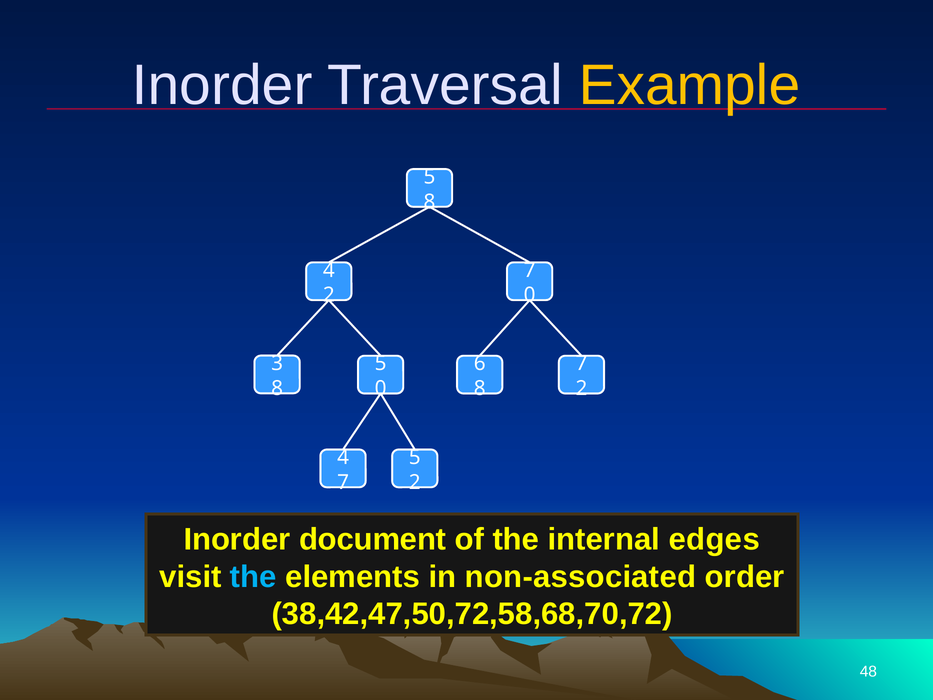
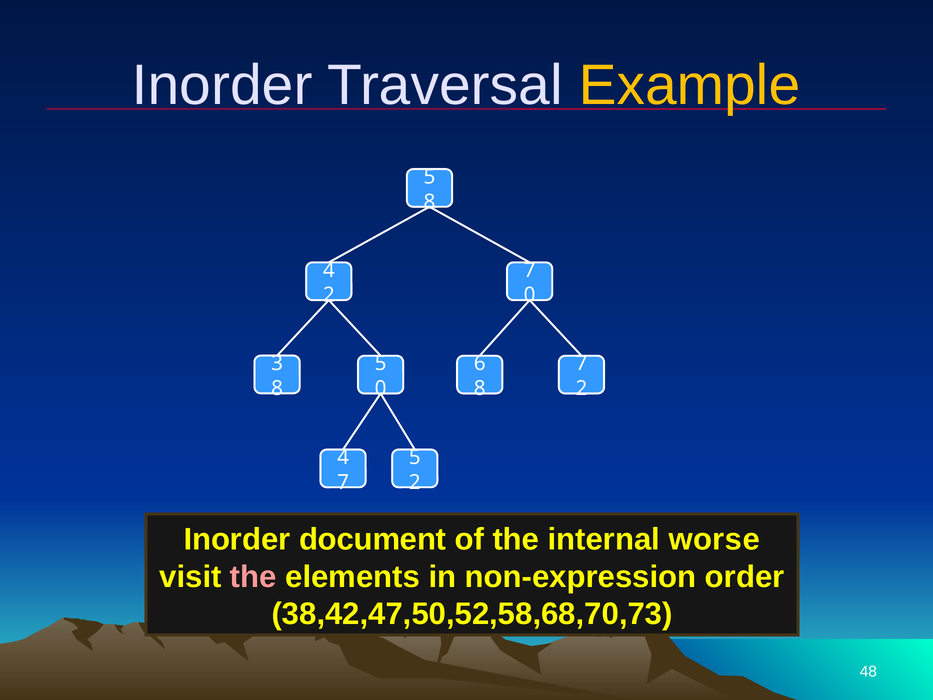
edges: edges -> worse
the at (253, 577) colour: light blue -> pink
non-associated: non-associated -> non-expression
38,42,47,50,72,58,68,70,72: 38,42,47,50,72,58,68,70,72 -> 38,42,47,50,52,58,68,70,73
